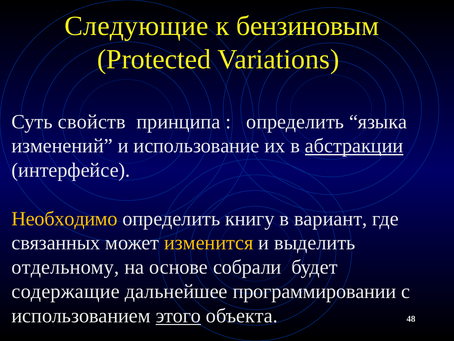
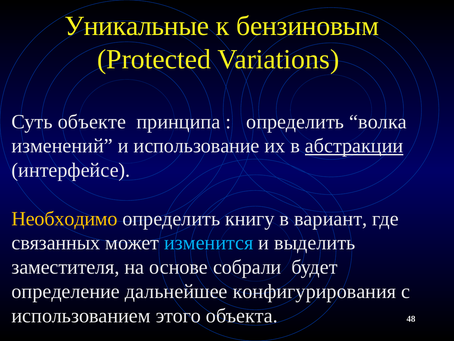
Следующие: Следующие -> Уникальные
свойств: свойств -> объекте
языка: языка -> волка
изменится colour: yellow -> light blue
отдельному: отдельному -> заместителя
содержащие: содержащие -> определение
программировании: программировании -> конфигурирования
этого underline: present -> none
